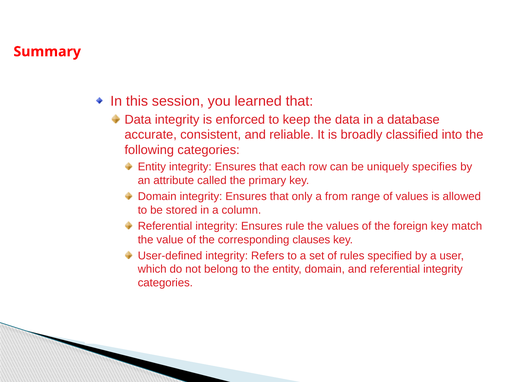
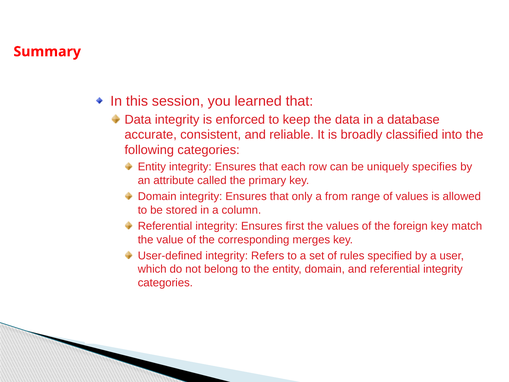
rule: rule -> first
clauses: clauses -> merges
